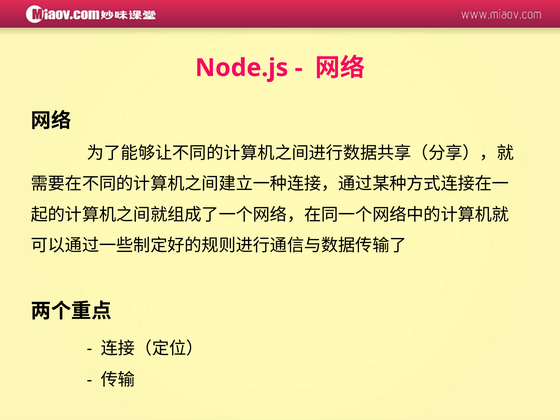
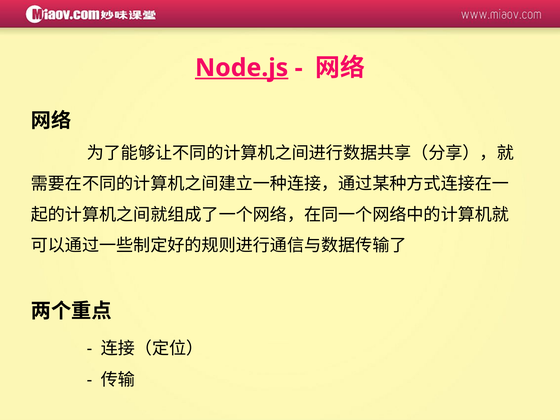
Node.js underline: none -> present
